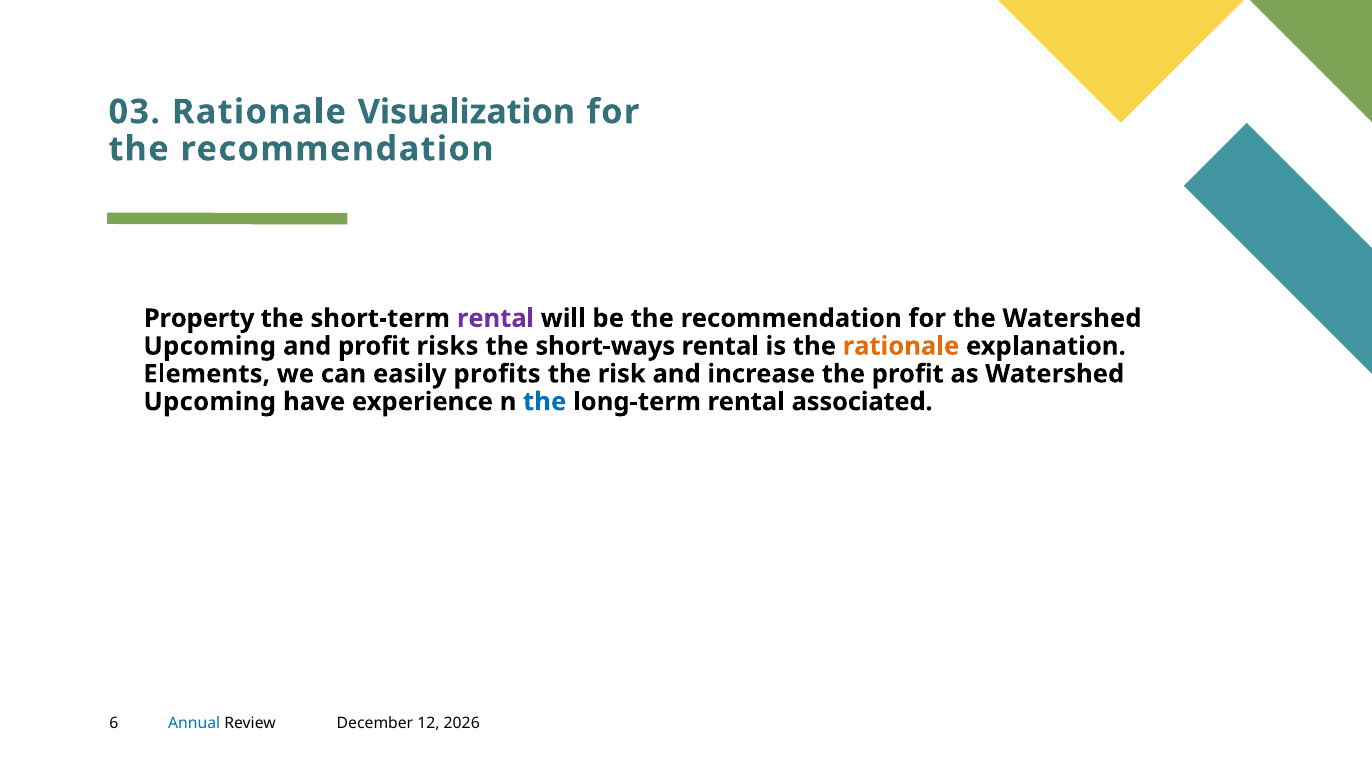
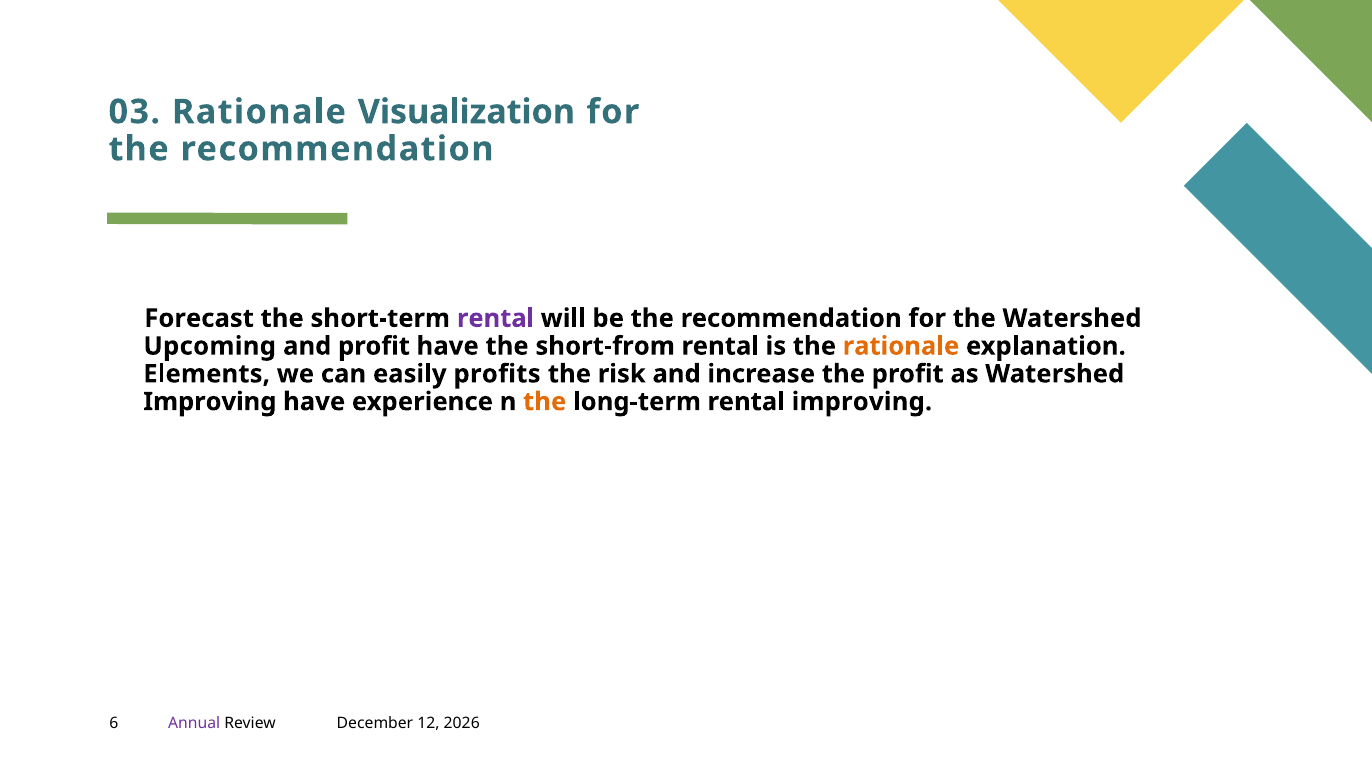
Property: Property -> Forecast
profit risks: risks -> have
short-ways: short-ways -> short-from
Upcoming at (210, 402): Upcoming -> Improving
the at (545, 402) colour: blue -> orange
rental associated: associated -> improving
Annual colour: blue -> purple
